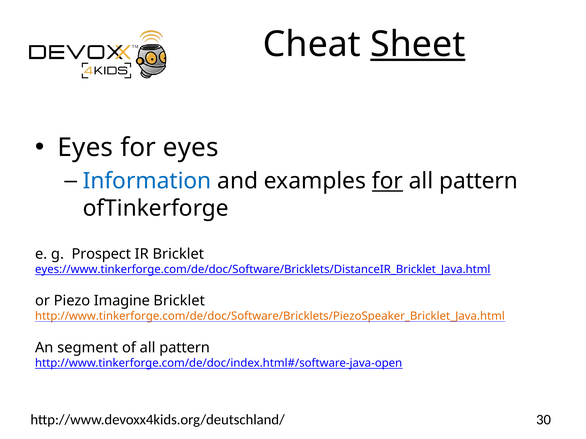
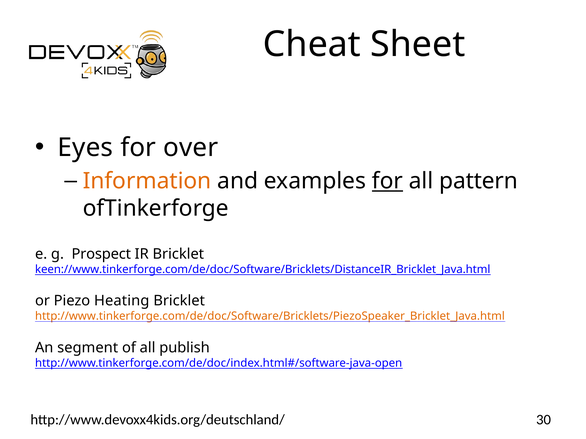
Sheet underline: present -> none
for eyes: eyes -> over
Information colour: blue -> orange
eyes://www.tinkerforge.com/de/doc/Software/Bricklets/DistanceIR_Bricklet_Java.html: eyes://www.tinkerforge.com/de/doc/Software/Bricklets/DistanceIR_Bricklet_Java.html -> keen://www.tinkerforge.com/de/doc/Software/Bricklets/DistanceIR_Bricklet_Java.html
Imagine: Imagine -> Heating
of all pattern: pattern -> publish
